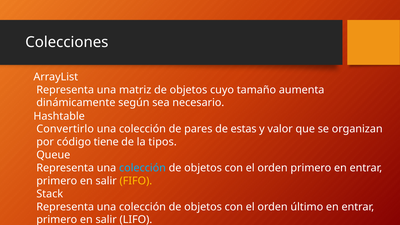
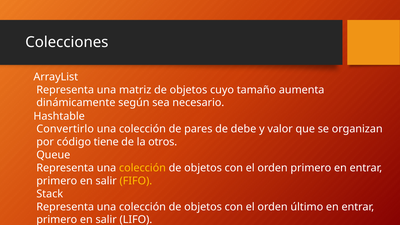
estas: estas -> debe
tipos: tipos -> otros
colección at (142, 168) colour: light blue -> yellow
